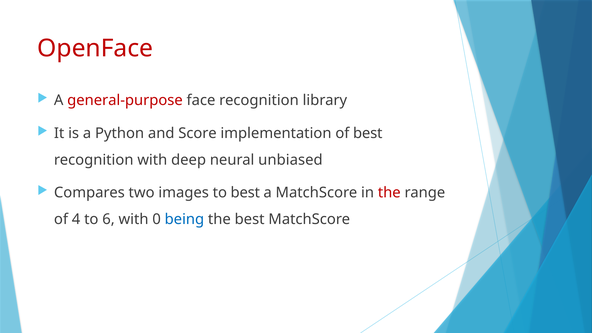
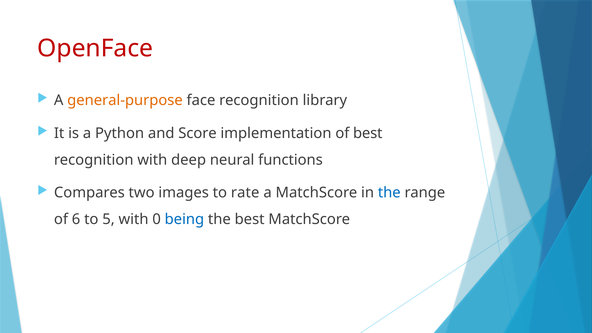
general-purpose colour: red -> orange
unbiased: unbiased -> functions
to best: best -> rate
the at (389, 193) colour: red -> blue
4: 4 -> 6
6: 6 -> 5
